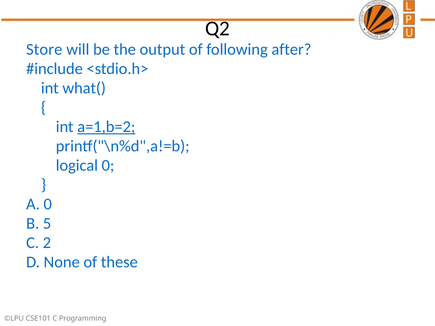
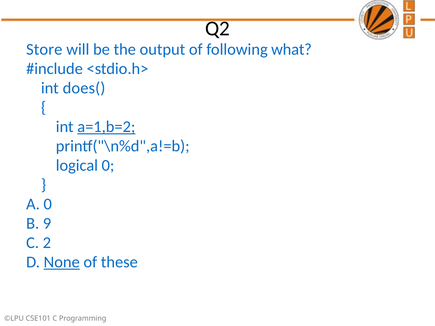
after: after -> what
what(: what( -> does(
5: 5 -> 9
None underline: none -> present
